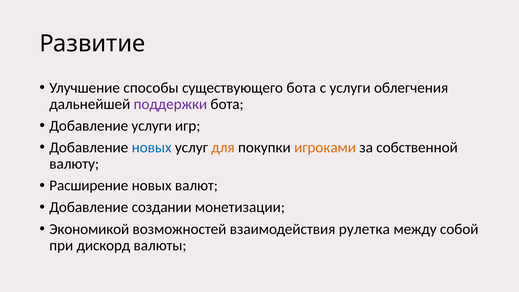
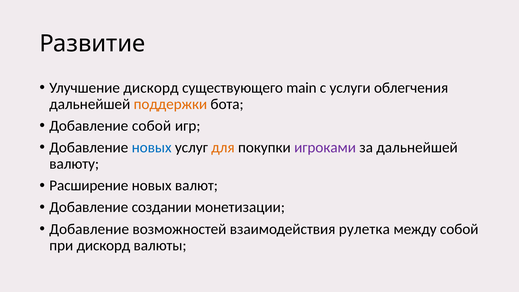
Улучшение способы: способы -> дискорд
существующего бота: бота -> main
поддержки colour: purple -> orange
Добавление услуги: услуги -> собой
игроками colour: orange -> purple
за собственной: собственной -> дальнейшей
Экономикой at (89, 229): Экономикой -> Добавление
